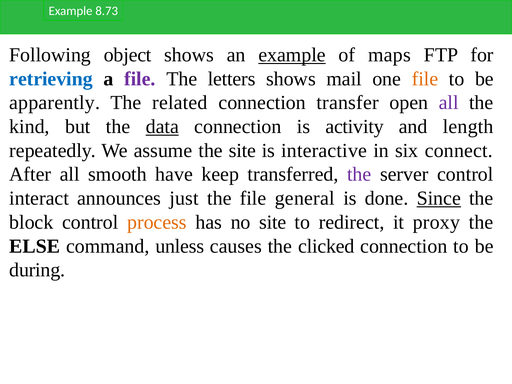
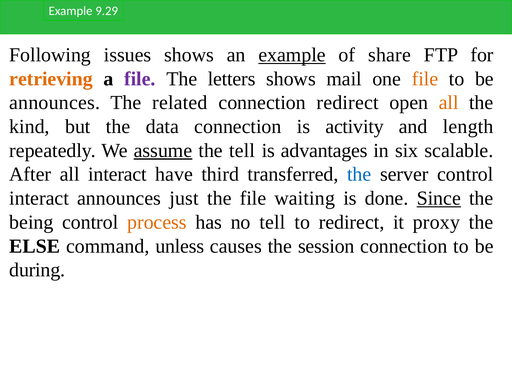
8.73: 8.73 -> 9.29
object: object -> issues
maps: maps -> share
retrieving colour: blue -> orange
apparently at (55, 103): apparently -> announces
connection transfer: transfer -> redirect
all at (449, 103) colour: purple -> orange
data underline: present -> none
assume underline: none -> present
the site: site -> tell
interactive: interactive -> advantages
connect: connect -> scalable
all smooth: smooth -> interact
keep: keep -> third
the at (359, 174) colour: purple -> blue
general: general -> waiting
block: block -> being
no site: site -> tell
clicked: clicked -> session
